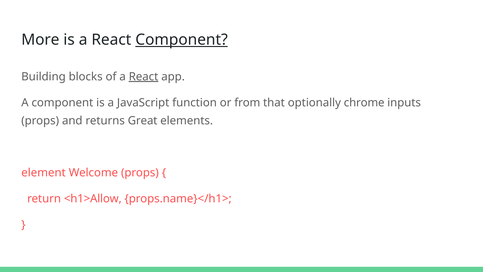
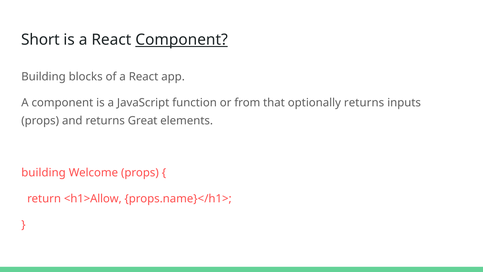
More: More -> Short
React at (144, 77) underline: present -> none
optionally chrome: chrome -> returns
element at (44, 172): element -> building
